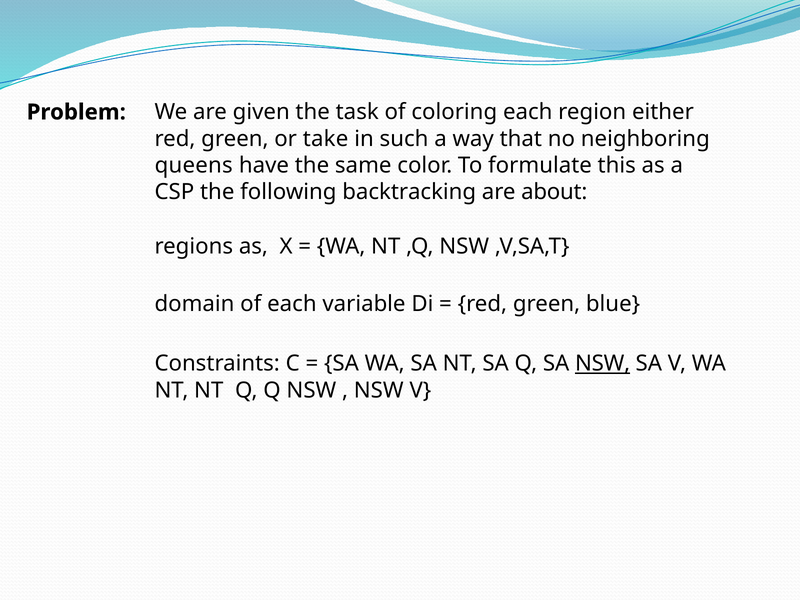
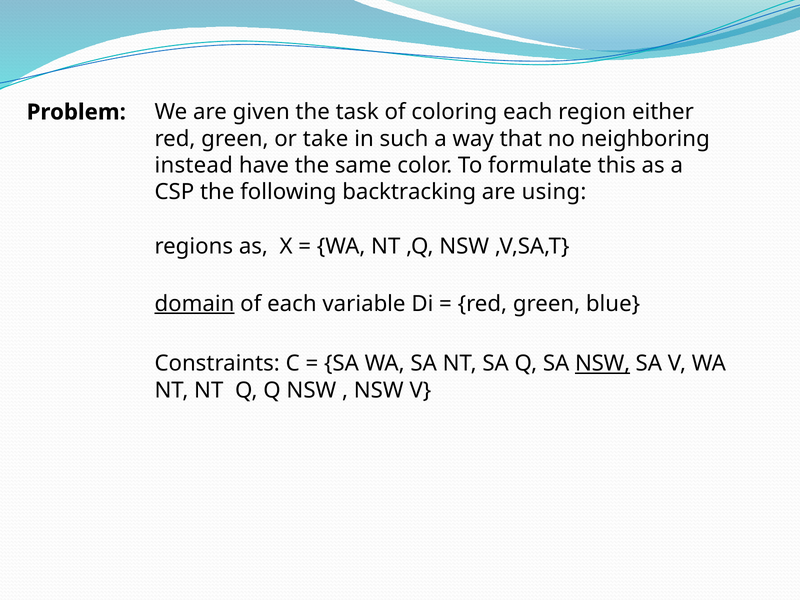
queens: queens -> instead
about: about -> using
domain underline: none -> present
